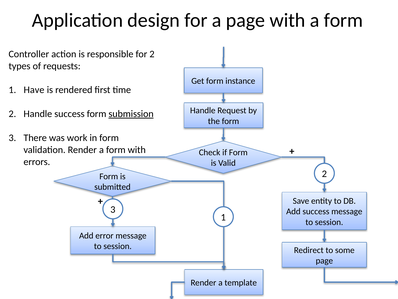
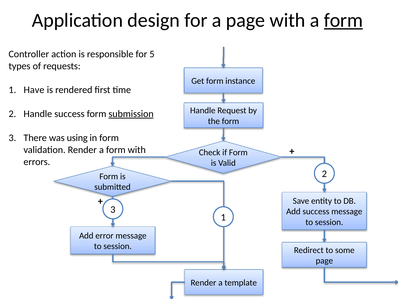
form at (343, 20) underline: none -> present
for 2: 2 -> 5
work: work -> using
